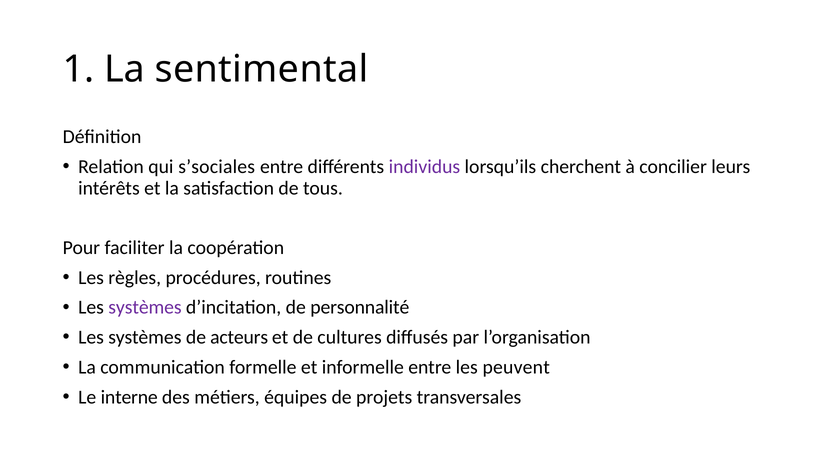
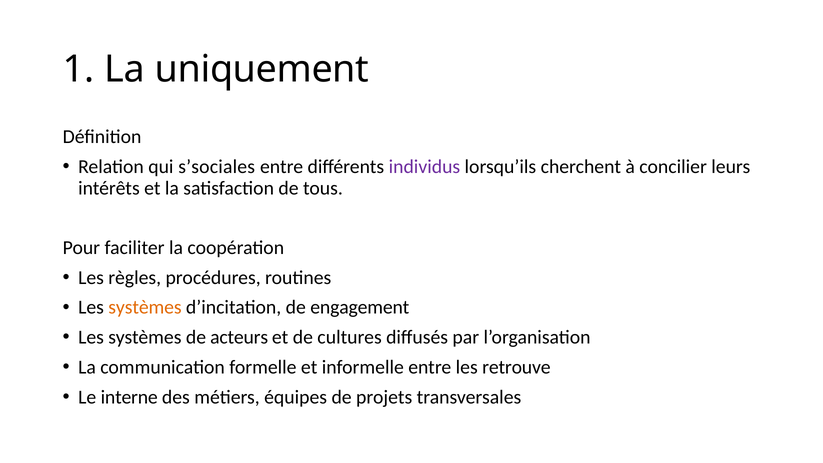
sentimental: sentimental -> uniquement
systèmes at (145, 307) colour: purple -> orange
personnalité: personnalité -> engagement
peuvent: peuvent -> retrouve
